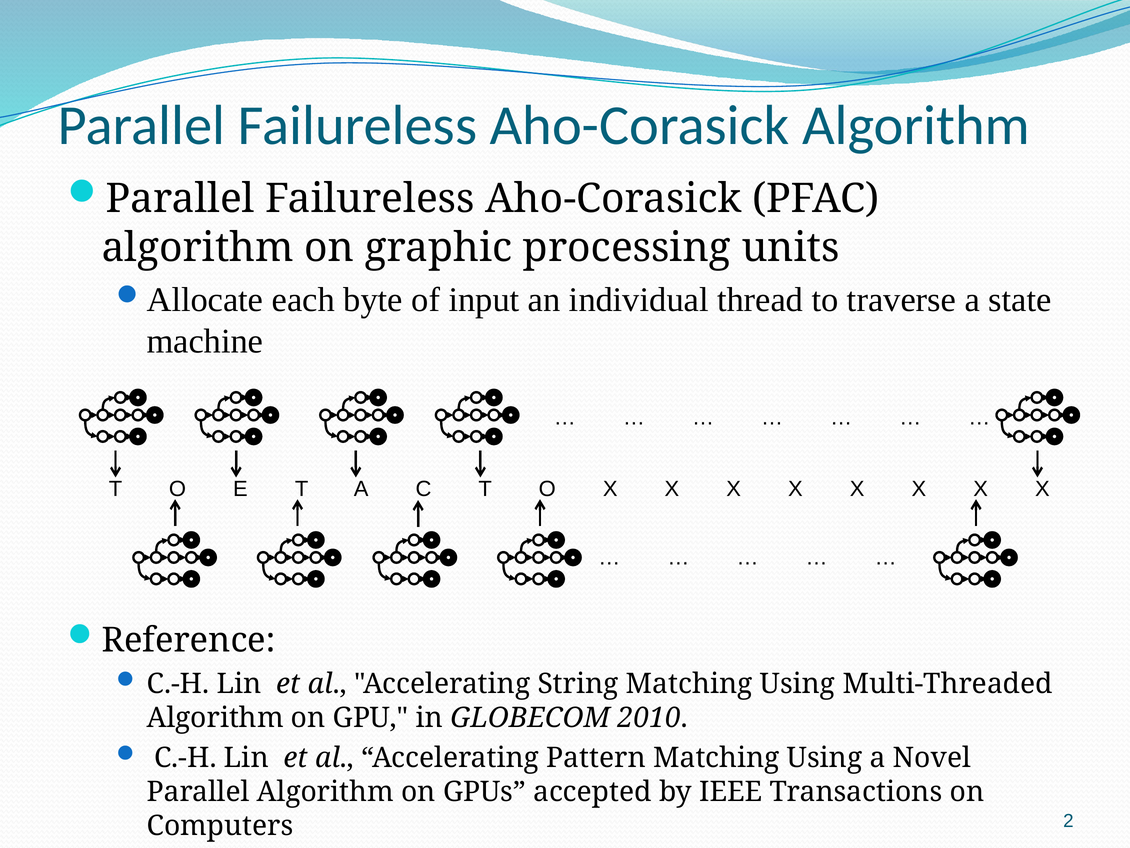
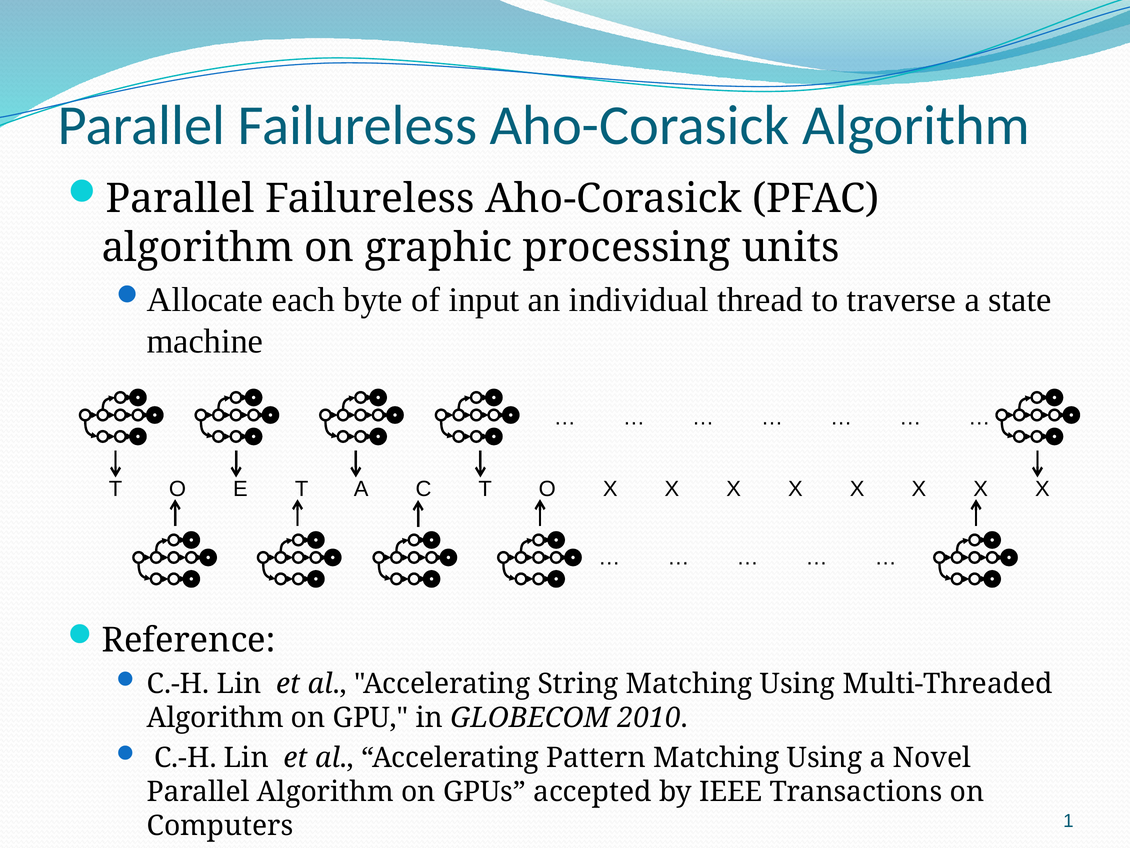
2: 2 -> 1
